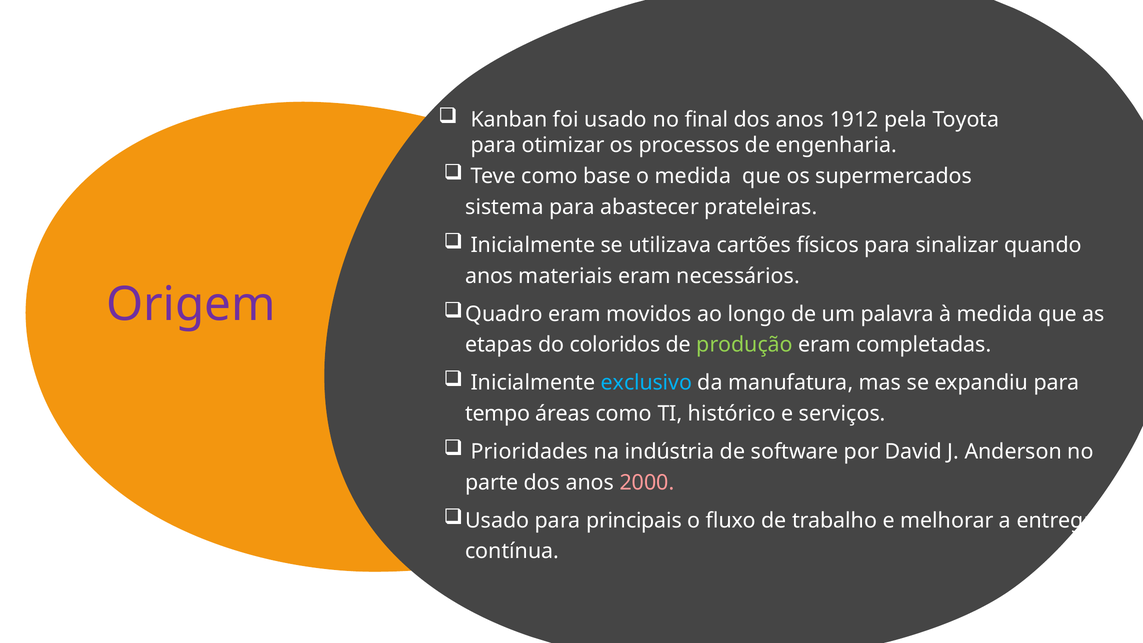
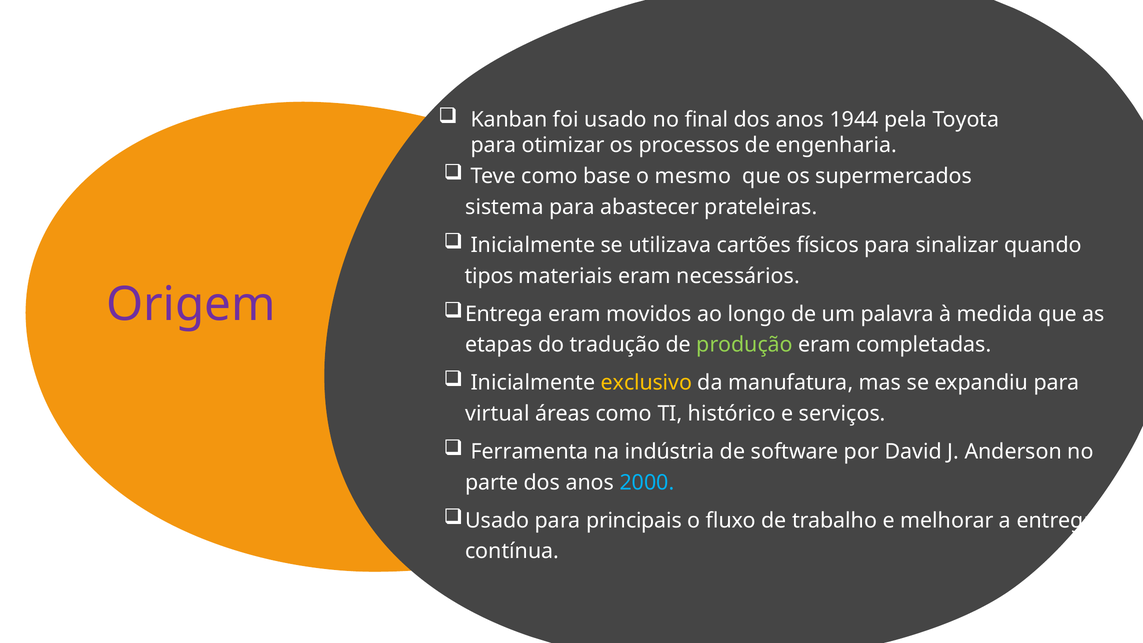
1912: 1912 -> 1944
o medida: medida -> mesmo
anos at (489, 276): anos -> tipos
Quadro at (504, 314): Quadro -> Entrega
coloridos: coloridos -> tradução
exclusivo colour: light blue -> yellow
tempo: tempo -> virtual
Prioridades: Prioridades -> Ferramenta
2000 colour: pink -> light blue
